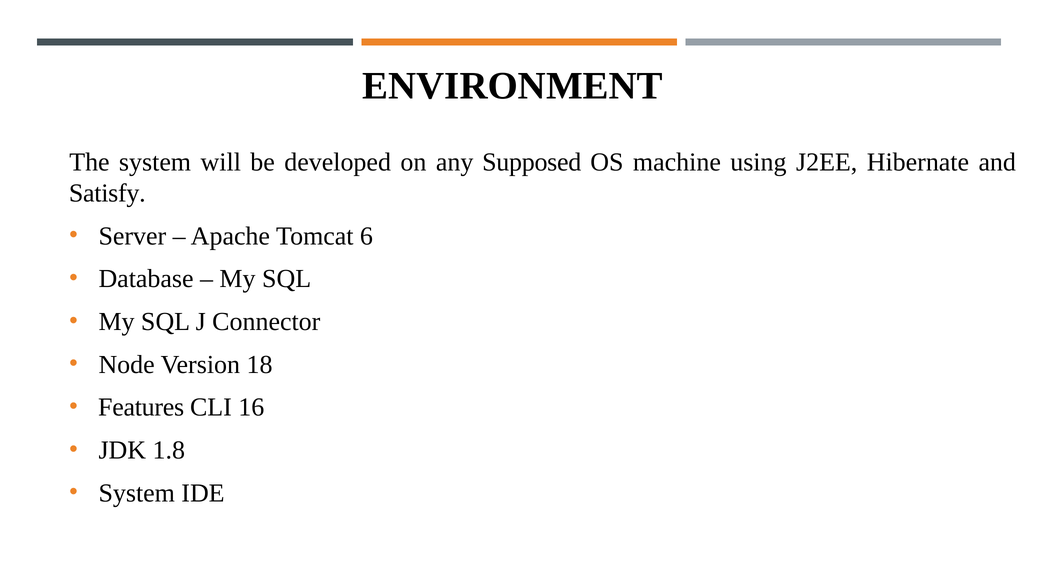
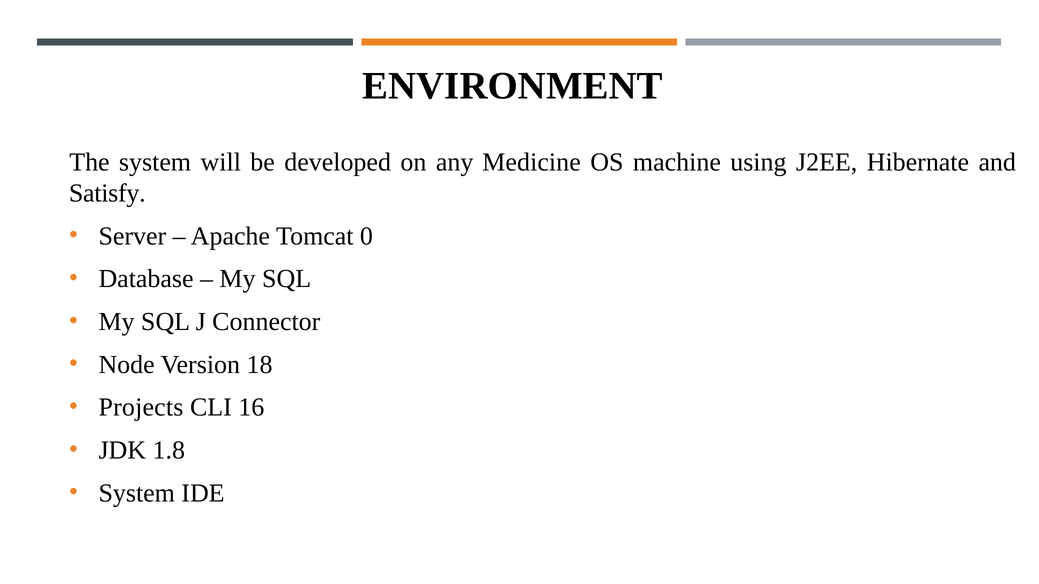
Supposed: Supposed -> Medicine
6: 6 -> 0
Features: Features -> Projects
